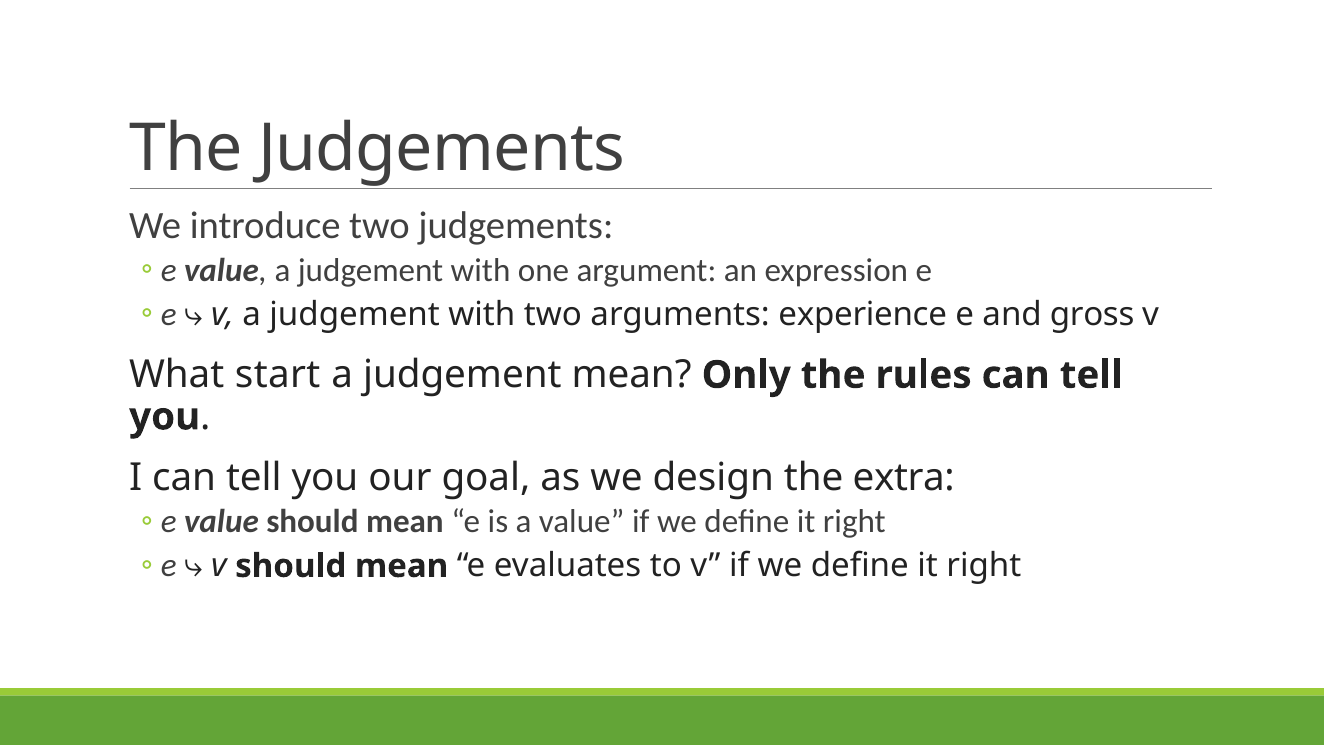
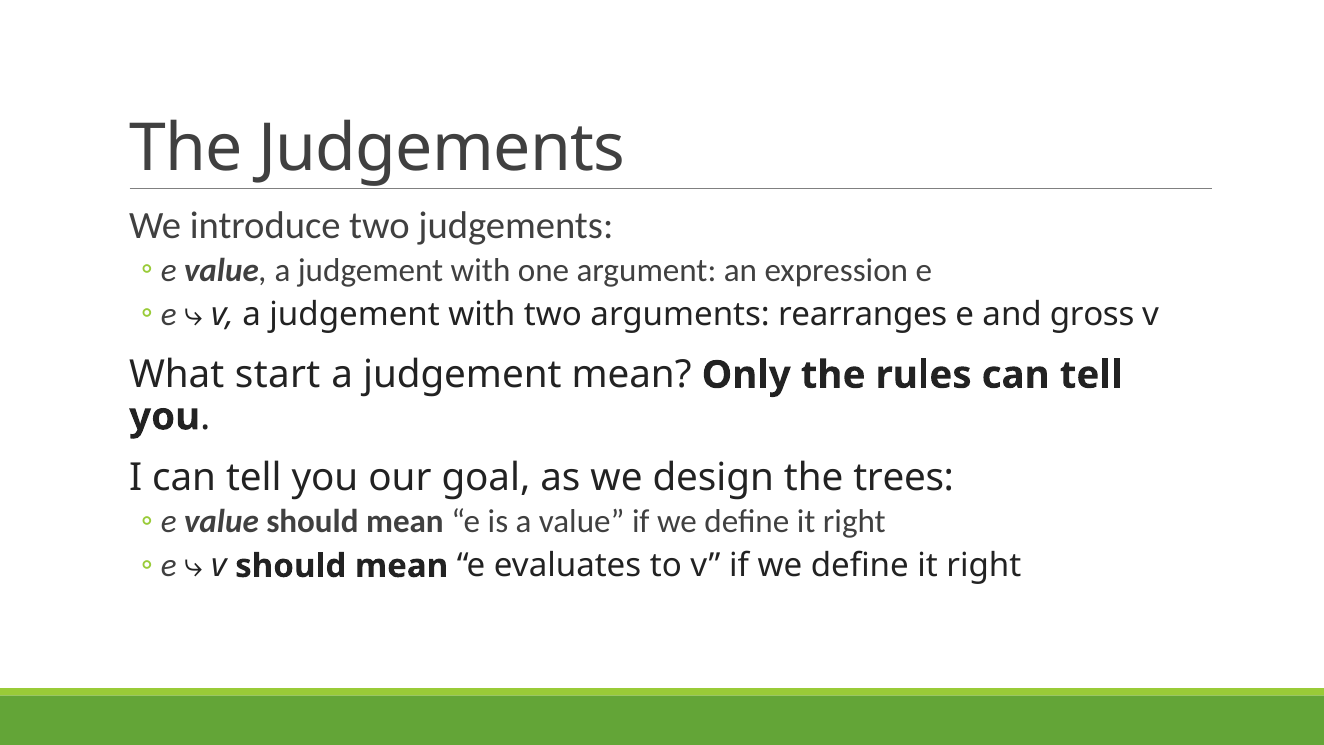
experience: experience -> rearranges
extra: extra -> trees
